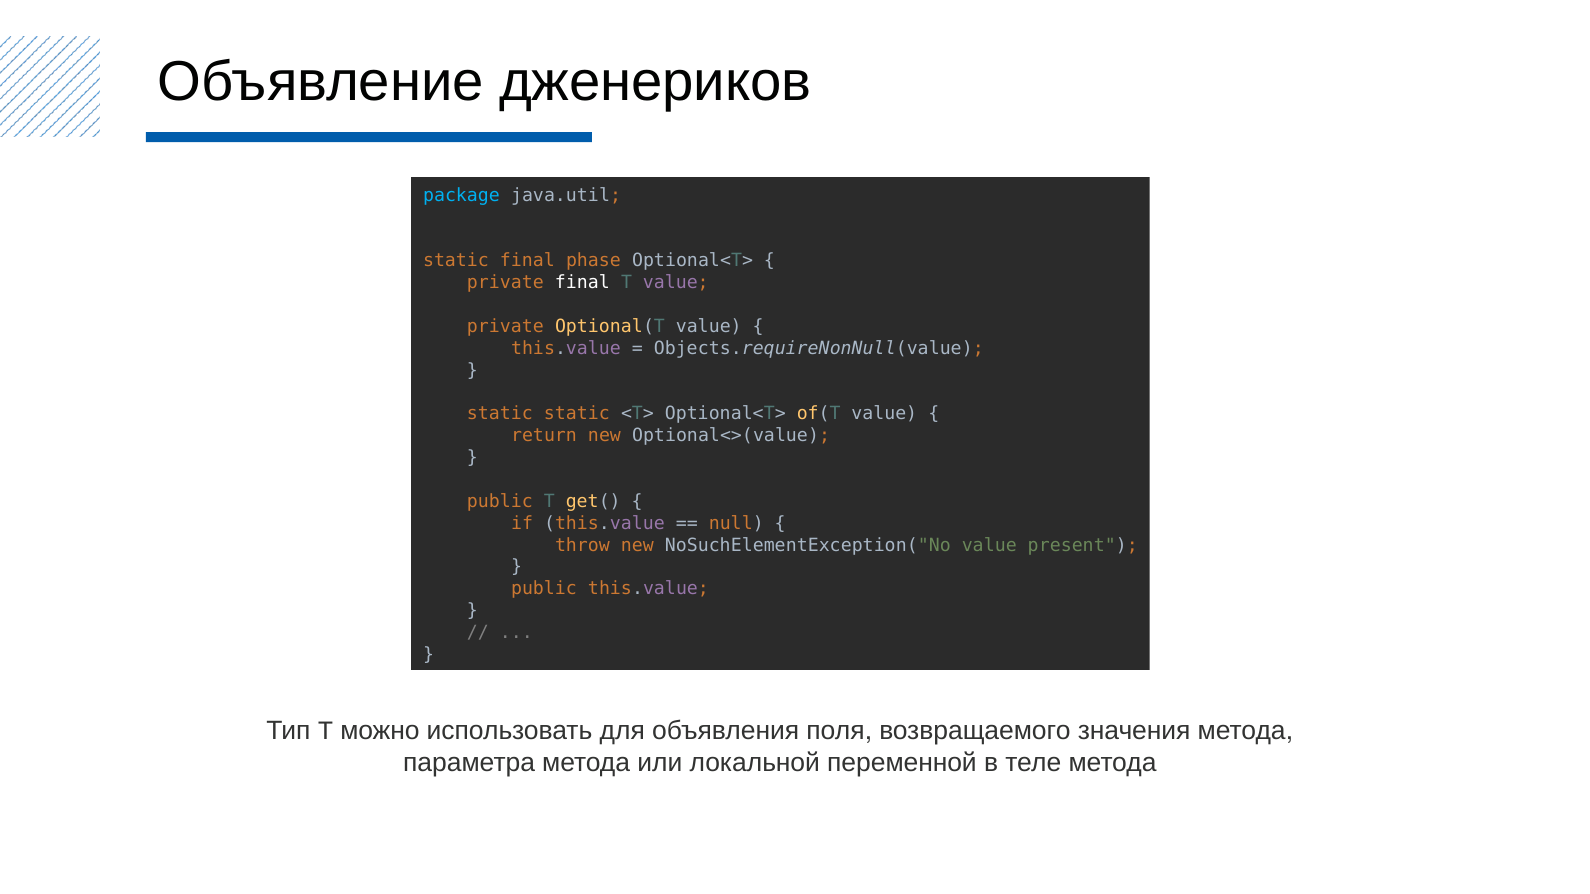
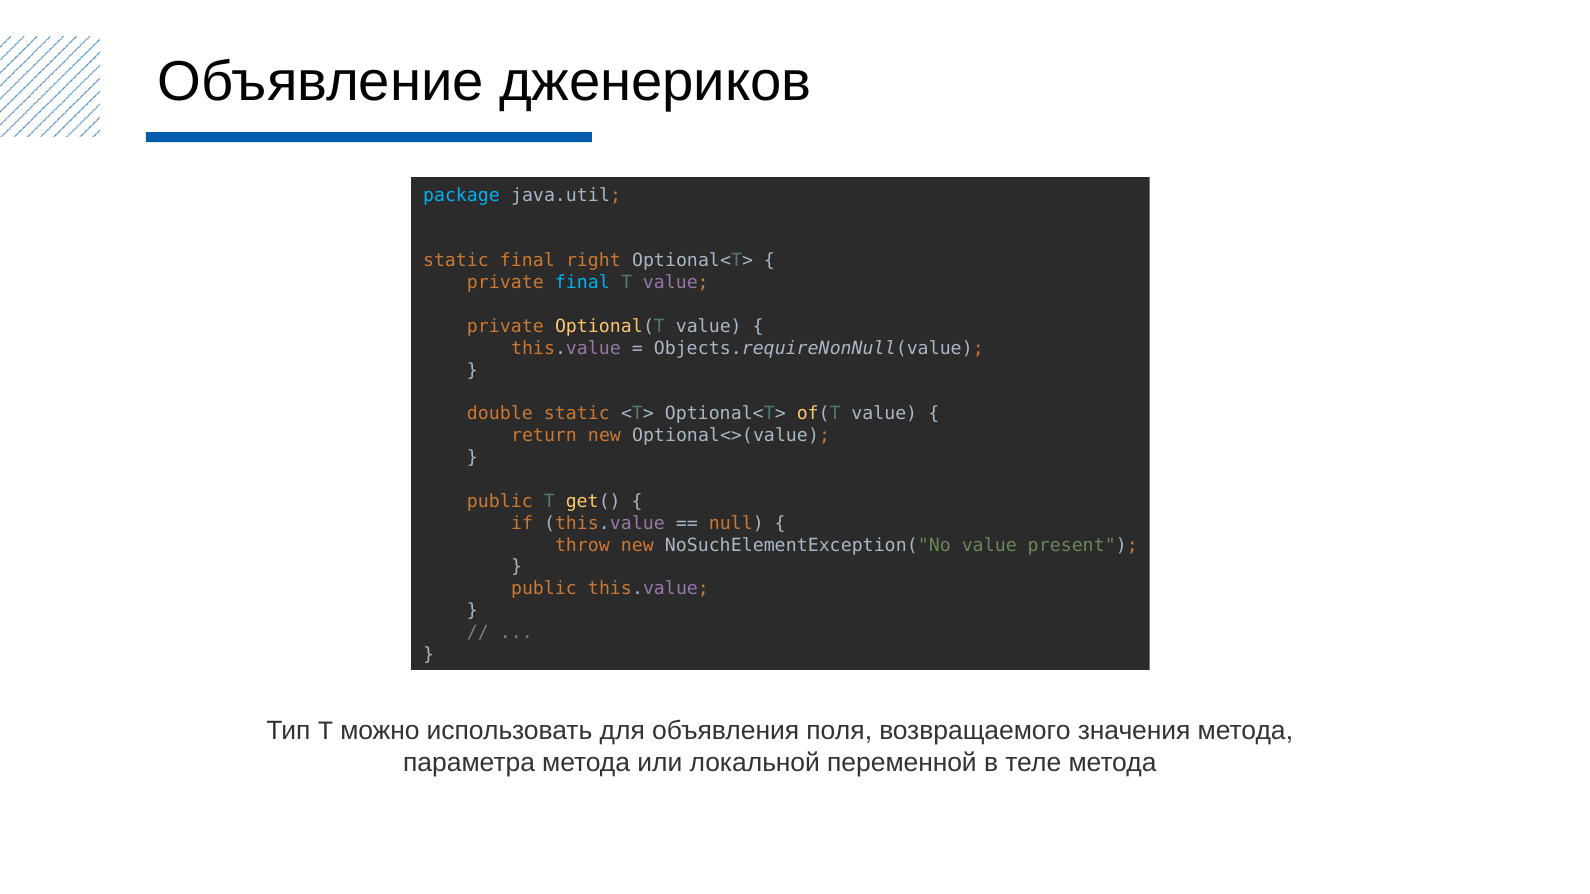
phase: phase -> right
final at (582, 283) colour: white -> light blue
static at (500, 414): static -> double
